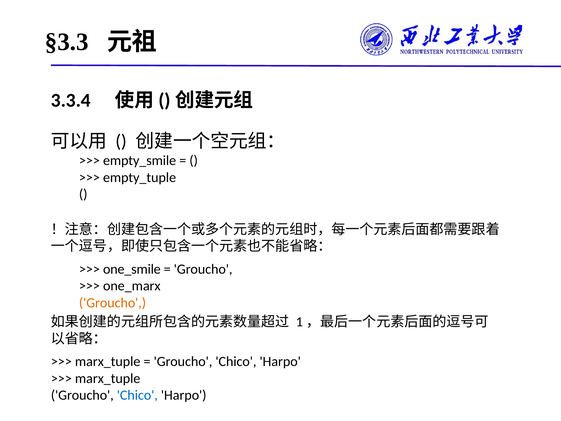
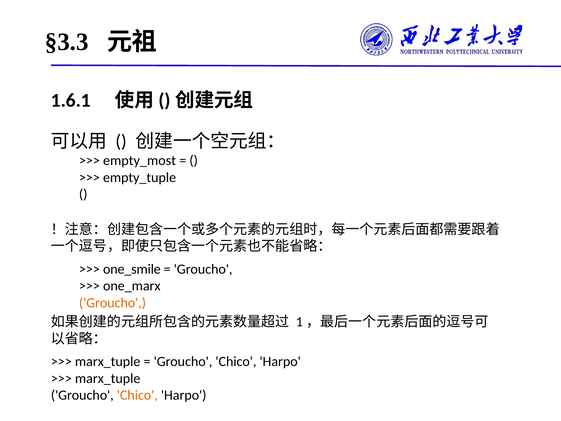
3.3.4: 3.3.4 -> 1.6.1
empty_smile: empty_smile -> empty_most
Chico at (137, 395) colour: blue -> orange
